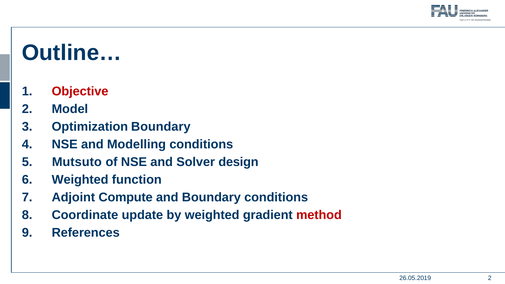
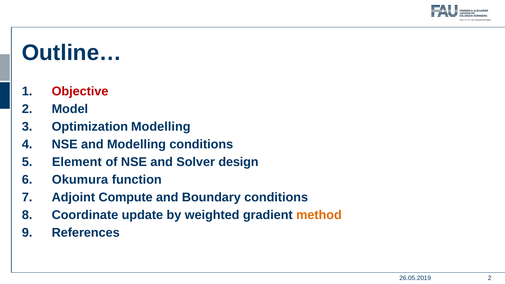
Optimization Boundary: Boundary -> Modelling
Mutsuto: Mutsuto -> Element
Weighted at (80, 180): Weighted -> Okumura
method colour: red -> orange
